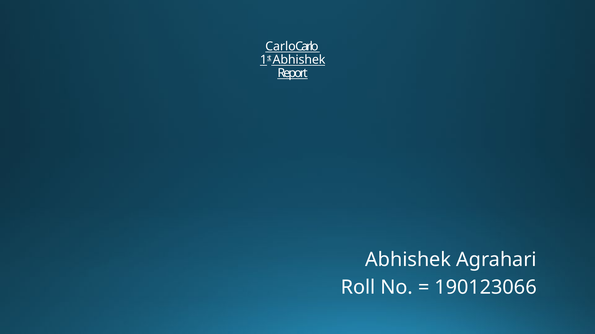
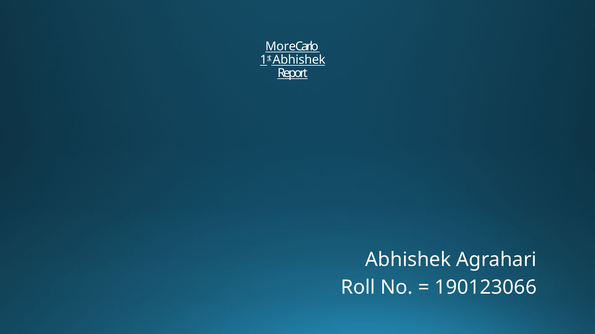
Carlo at (281, 46): Carlo -> More
